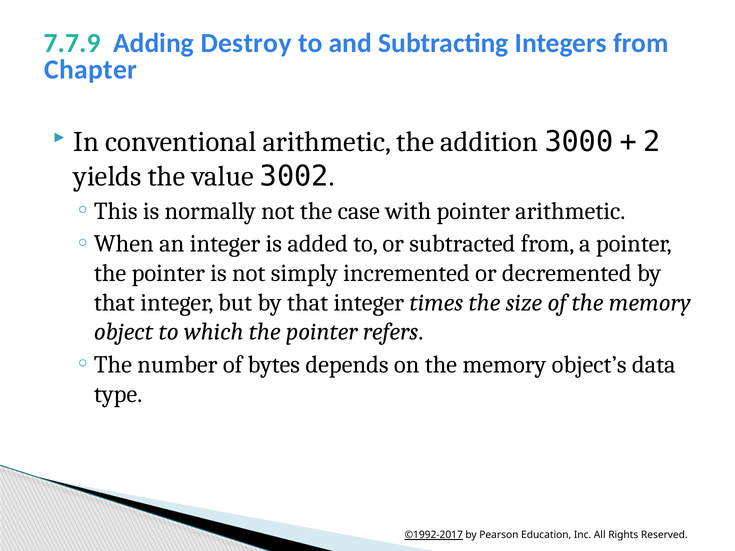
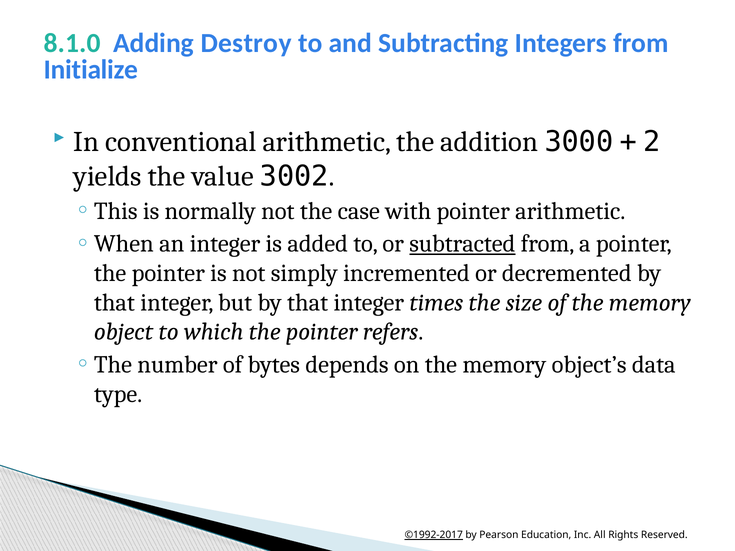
7.7.9: 7.7.9 -> 8.1.0
Chapter: Chapter -> Initialize
subtracted underline: none -> present
